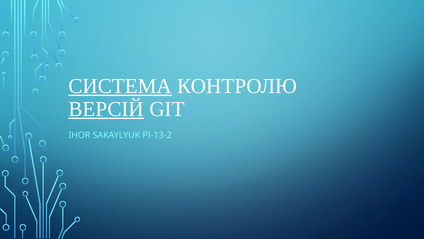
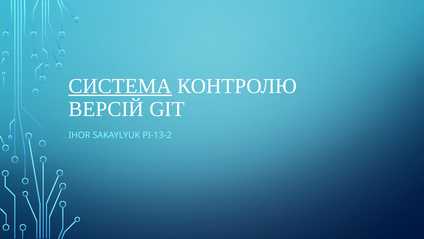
ВЕРСІЙ underline: present -> none
